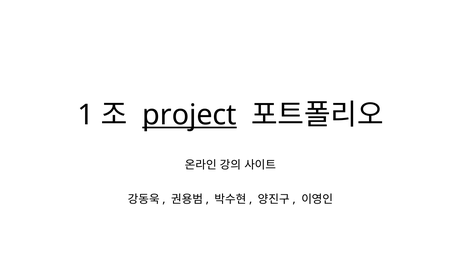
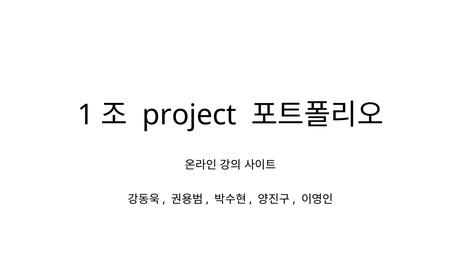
project underline: present -> none
